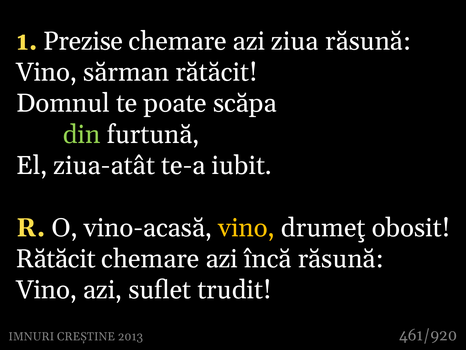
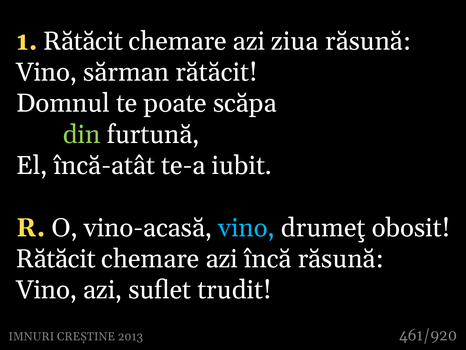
1 Prezise: Prezise -> Rătăcit
ziua-atât: ziua-atât -> încă-atât
vino at (247, 227) colour: yellow -> light blue
